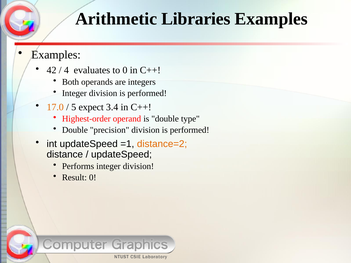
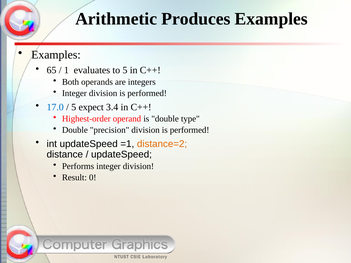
Libraries: Libraries -> Produces
42: 42 -> 65
4: 4 -> 1
to 0: 0 -> 5
17.0 colour: orange -> blue
